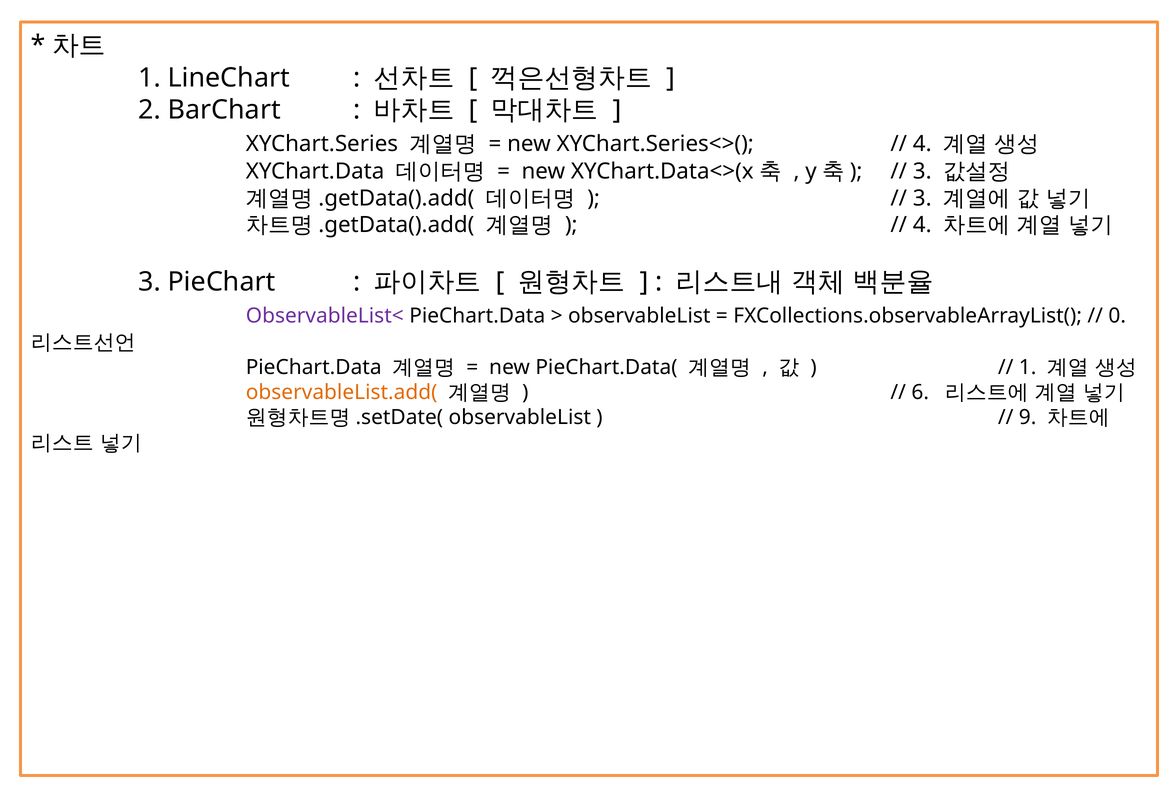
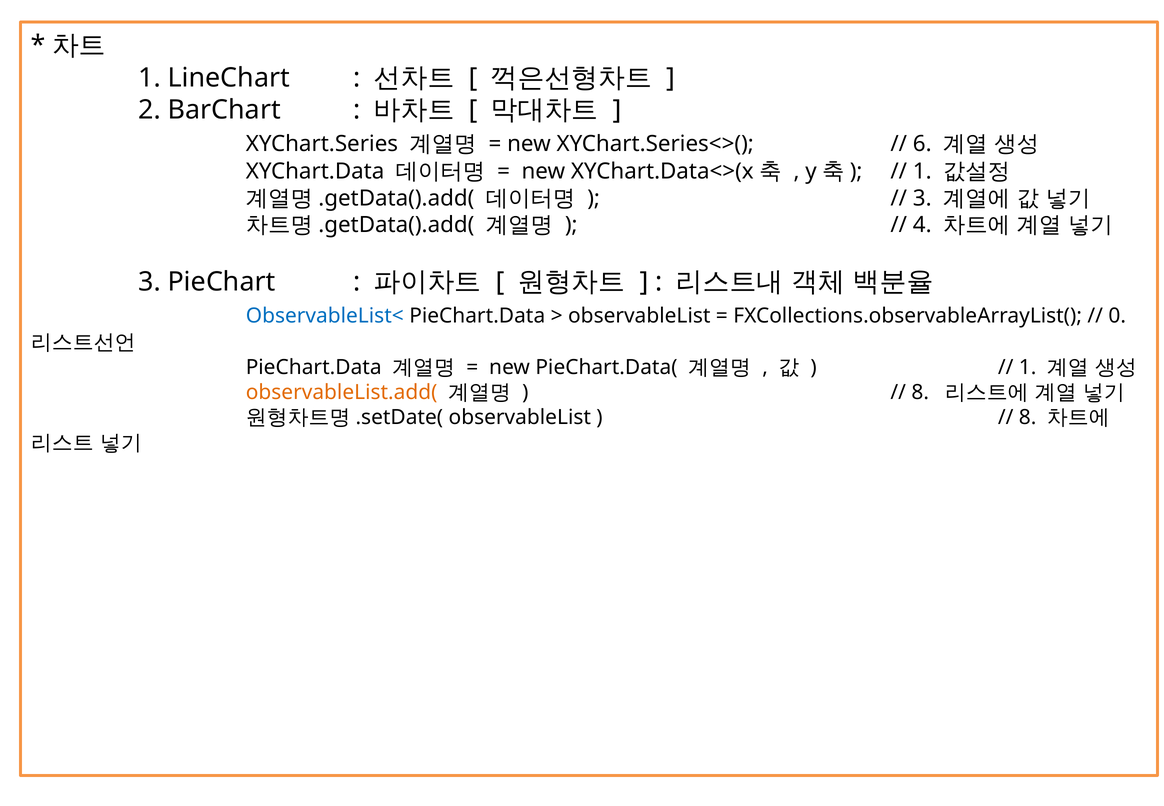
4 at (922, 144): 4 -> 6
3 at (922, 171): 3 -> 1
ObservableList< colour: purple -> blue
6 at (920, 392): 6 -> 8
9 at (1028, 418): 9 -> 8
